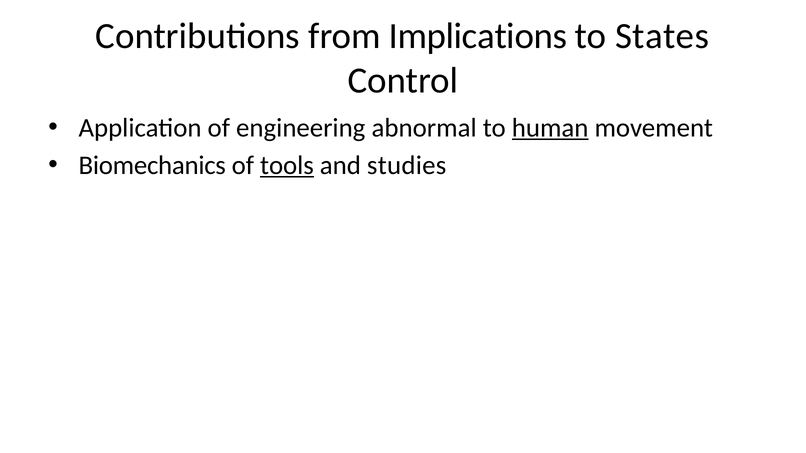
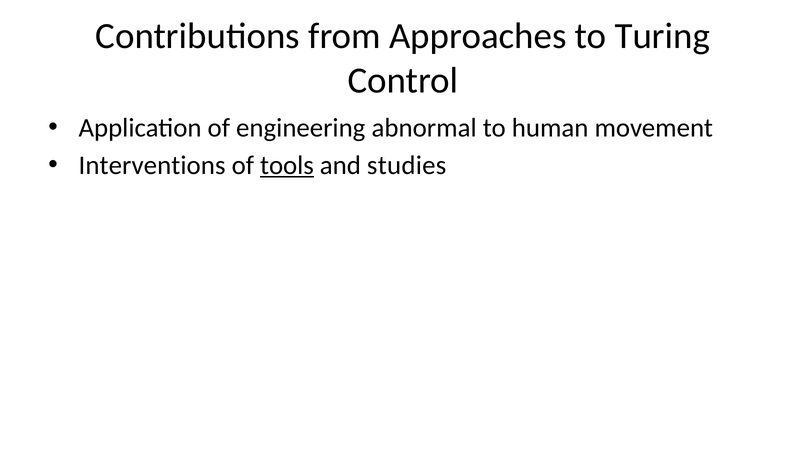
Implications: Implications -> Approaches
States: States -> Turing
human underline: present -> none
Biomechanics: Biomechanics -> Interventions
